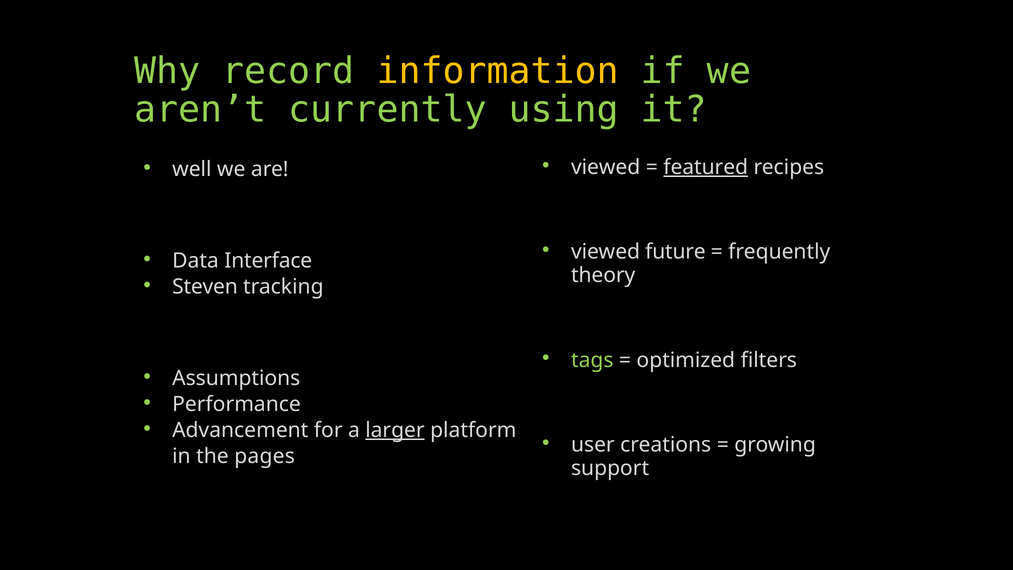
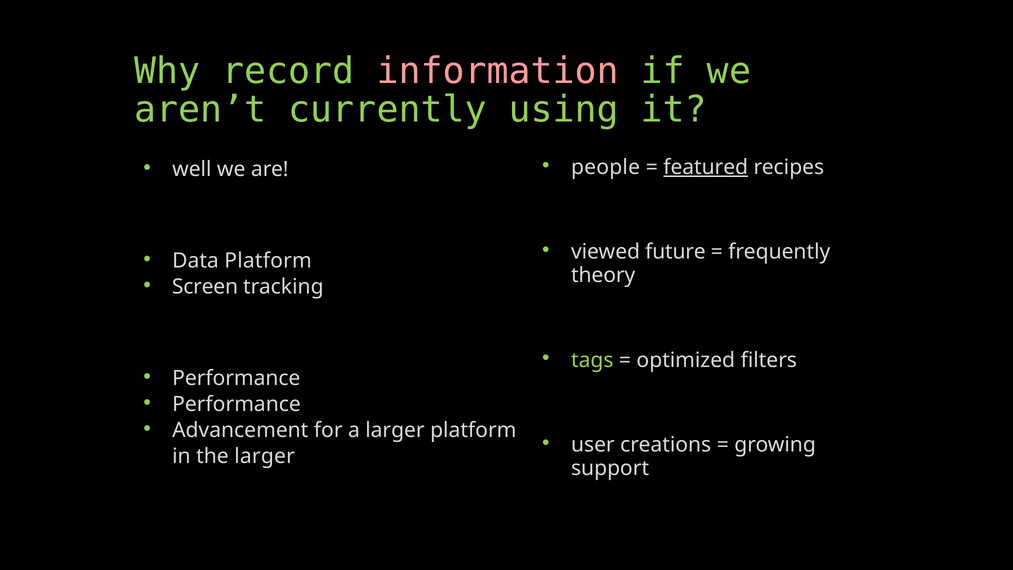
information colour: yellow -> pink
viewed at (606, 167): viewed -> people
Data Interface: Interface -> Platform
Steven: Steven -> Screen
Assumptions at (236, 378): Assumptions -> Performance
larger at (395, 430) underline: present -> none
the pages: pages -> larger
